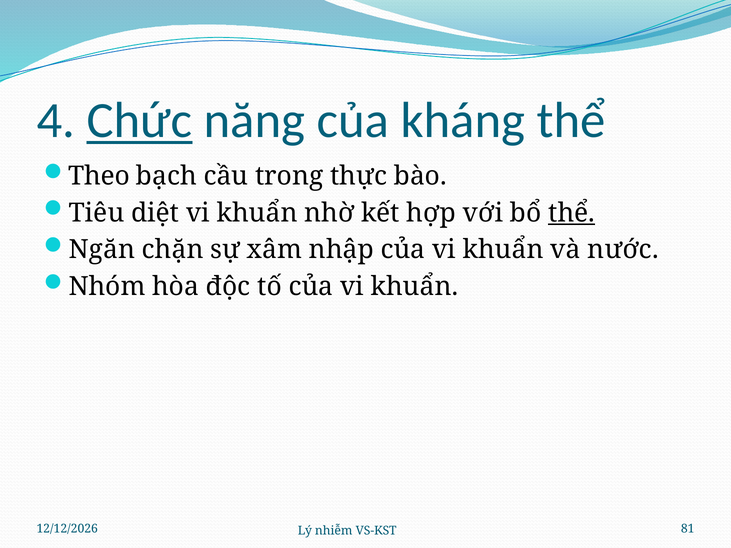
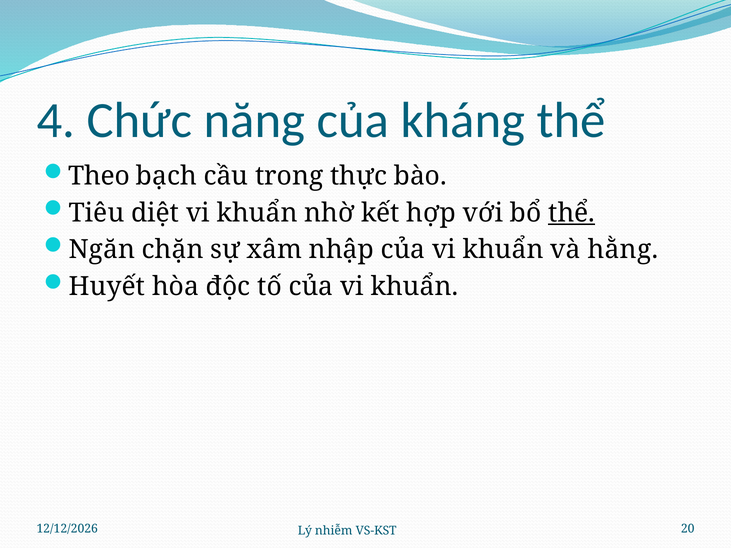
Chức underline: present -> none
nước: nước -> hằng
Nhóm: Nhóm -> Huyết
81: 81 -> 20
